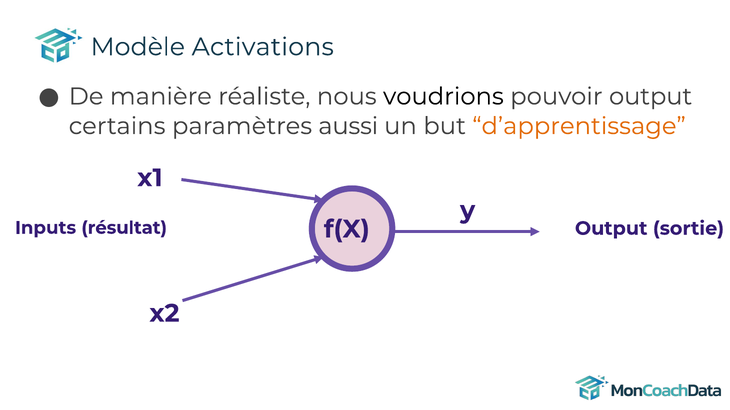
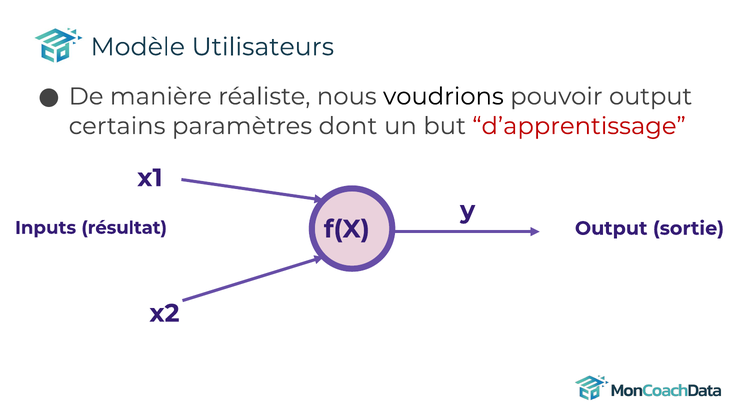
Activations: Activations -> Utilisateurs
aussi: aussi -> dont
d’apprentissage colour: orange -> red
